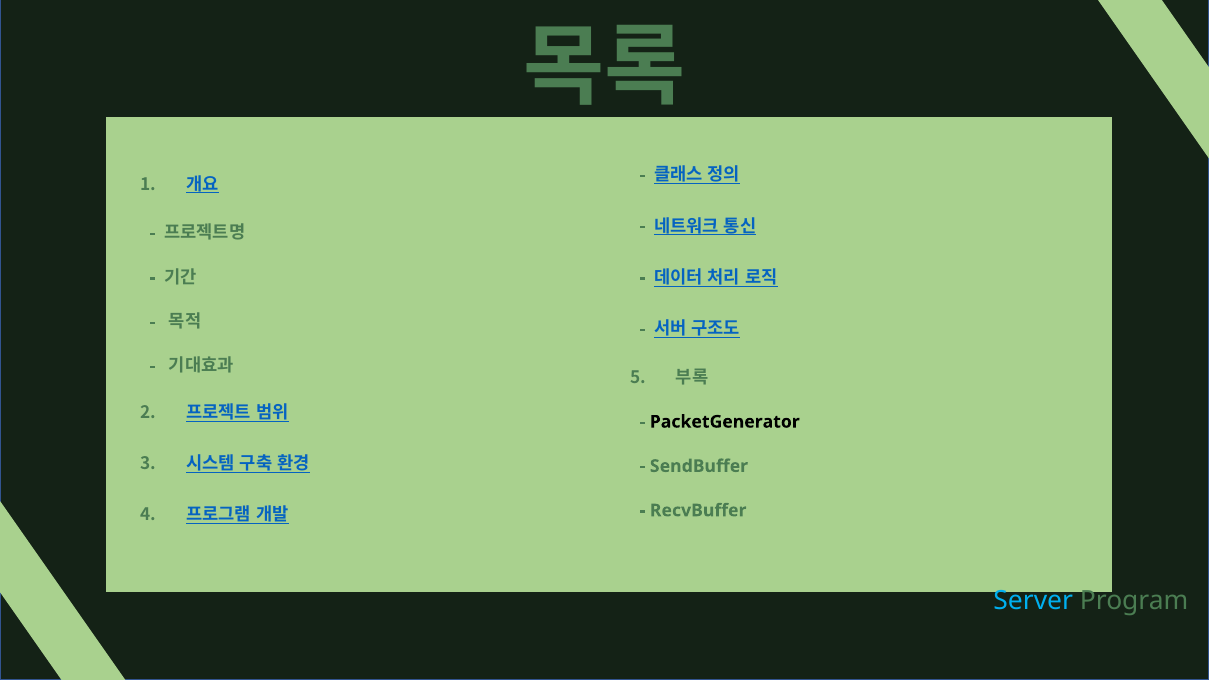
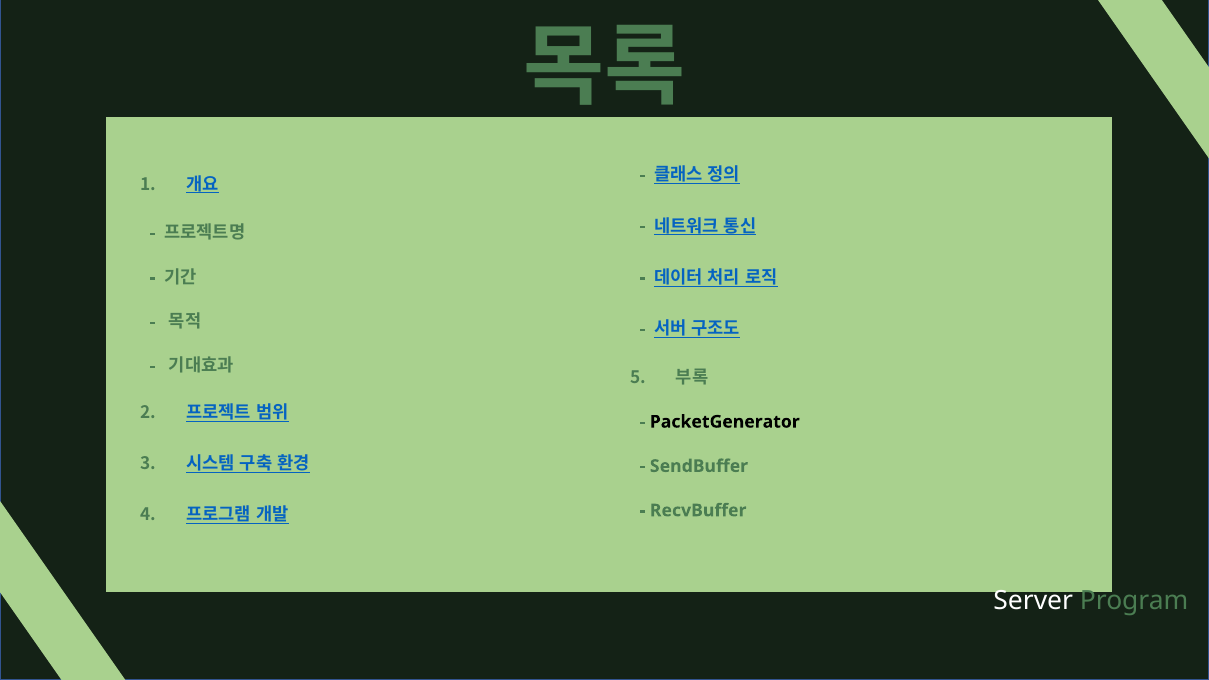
Server colour: light blue -> white
